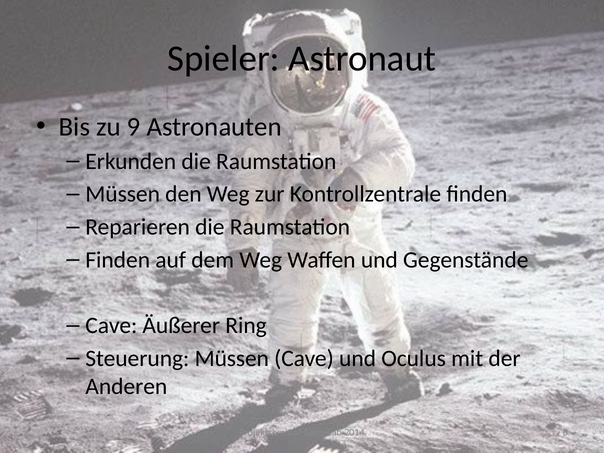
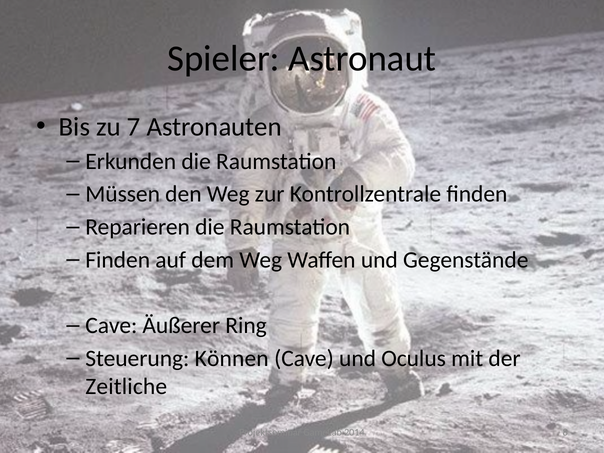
9: 9 -> 7
Steuerung Müssen: Müssen -> Können
Anderen: Anderen -> Zeitliche
